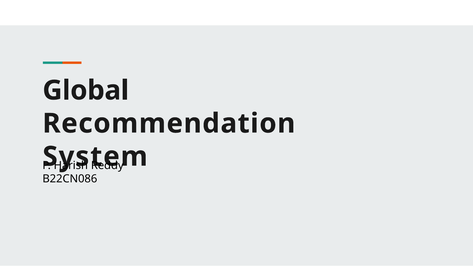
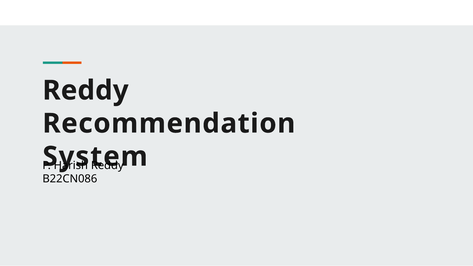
Global at (86, 91): Global -> Reddy
